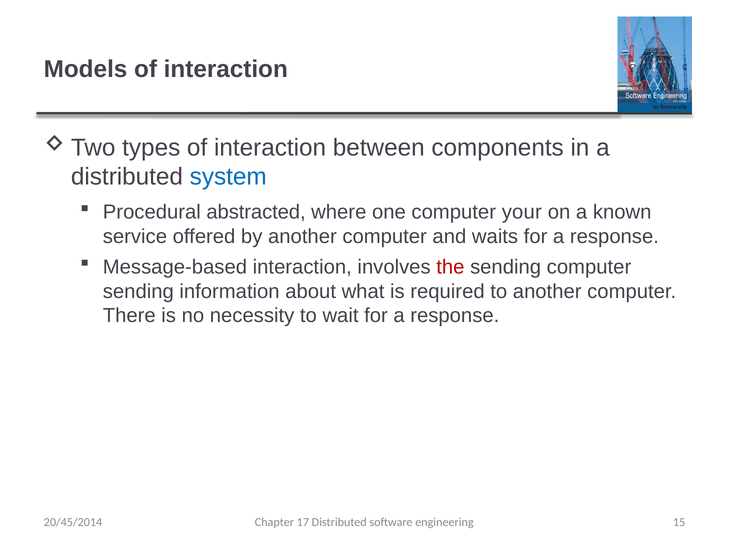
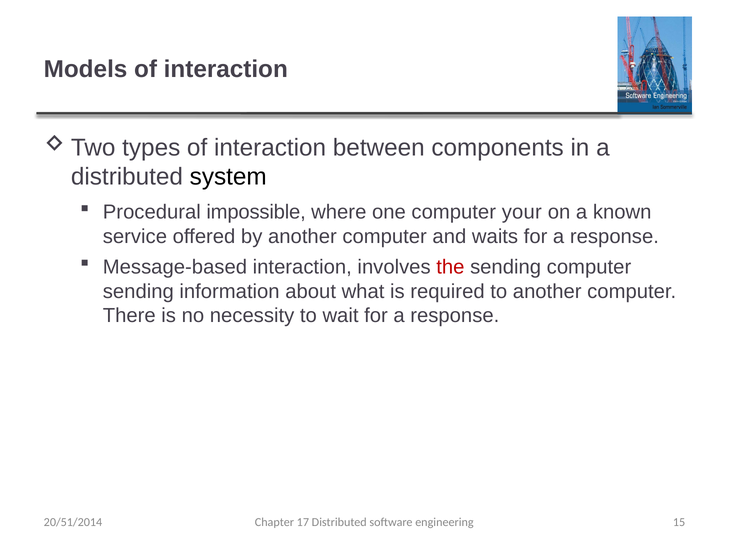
system colour: blue -> black
abstracted: abstracted -> impossible
20/45/2014: 20/45/2014 -> 20/51/2014
